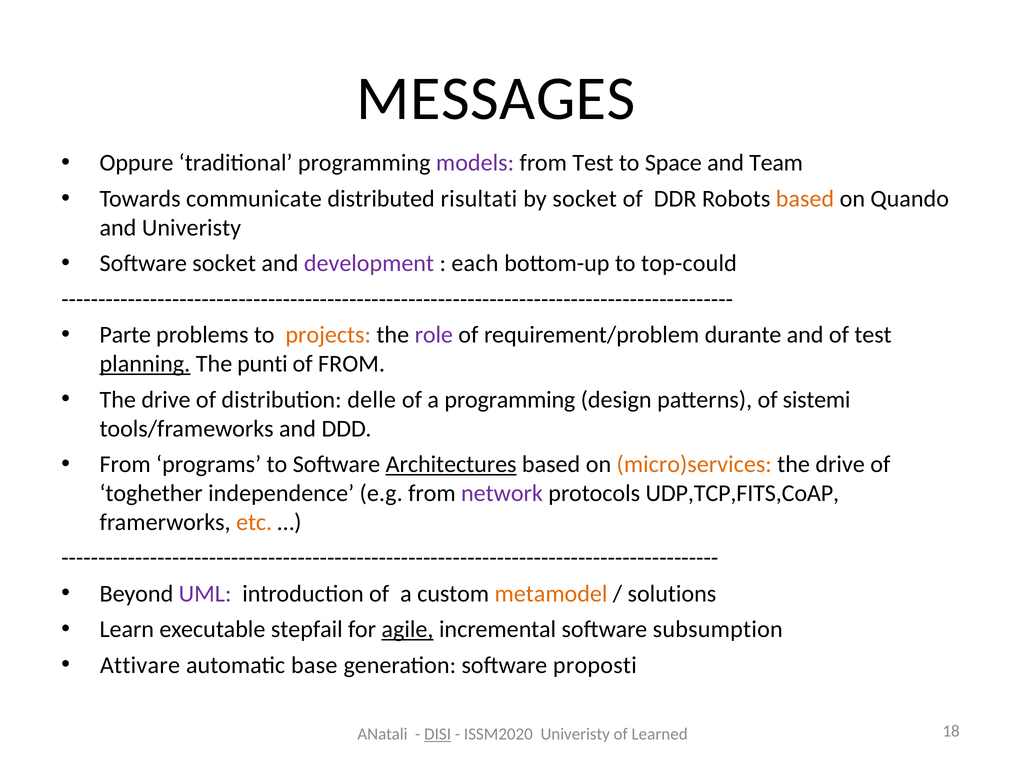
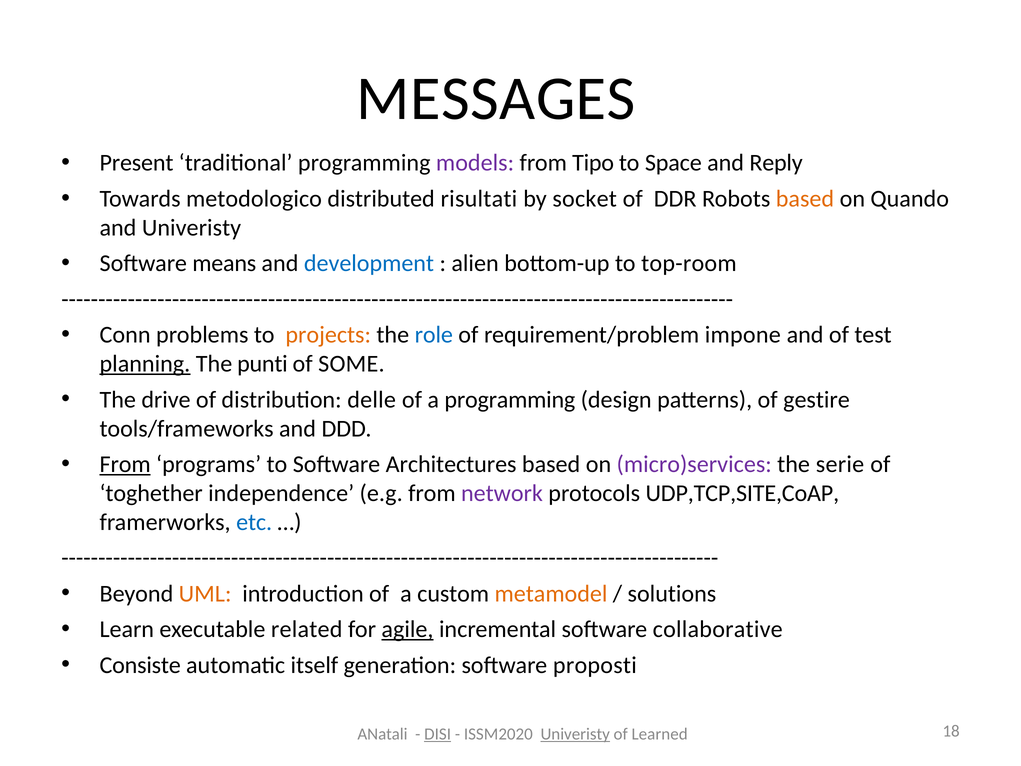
Oppure: Oppure -> Present
from Test: Test -> Tipo
Team: Team -> Reply
communicate: communicate -> metodologico
Software socket: socket -> means
development colour: purple -> blue
each: each -> alien
top-could: top-could -> top-room
Parte: Parte -> Conn
role colour: purple -> blue
durante: durante -> impone
of FROM: FROM -> SOME
sistemi: sistemi -> gestire
From at (125, 464) underline: none -> present
Architectures underline: present -> none
micro)services colour: orange -> purple
drive at (840, 464): drive -> serie
UDP,TCP,FITS,CoAP: UDP,TCP,FITS,CoAP -> UDP,TCP,SITE,CoAP
etc colour: orange -> blue
UML colour: purple -> orange
stepfail: stepfail -> related
subsumption: subsumption -> collaborative
Attivare: Attivare -> Consiste
base: base -> itself
Univeristy at (575, 734) underline: none -> present
